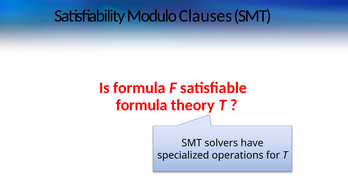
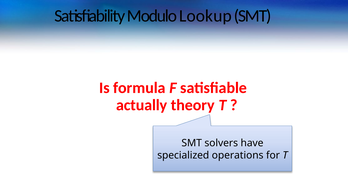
Clauses: Clauses -> Lookup
formula at (142, 105): formula -> actually
